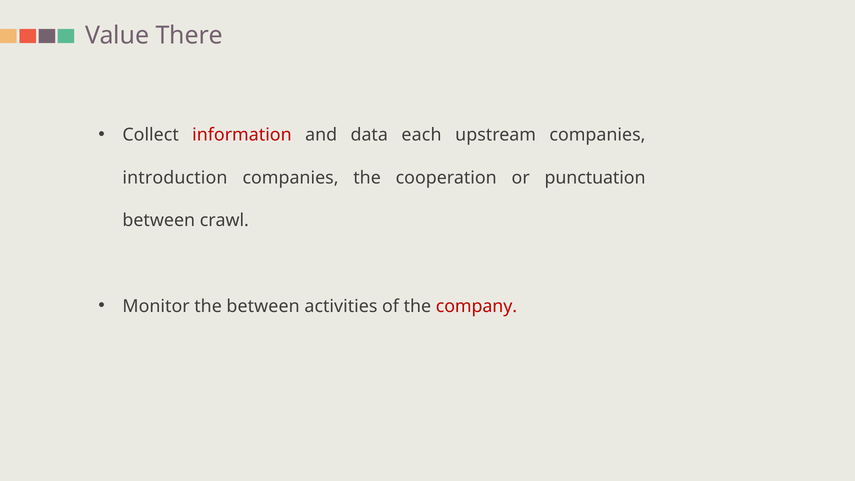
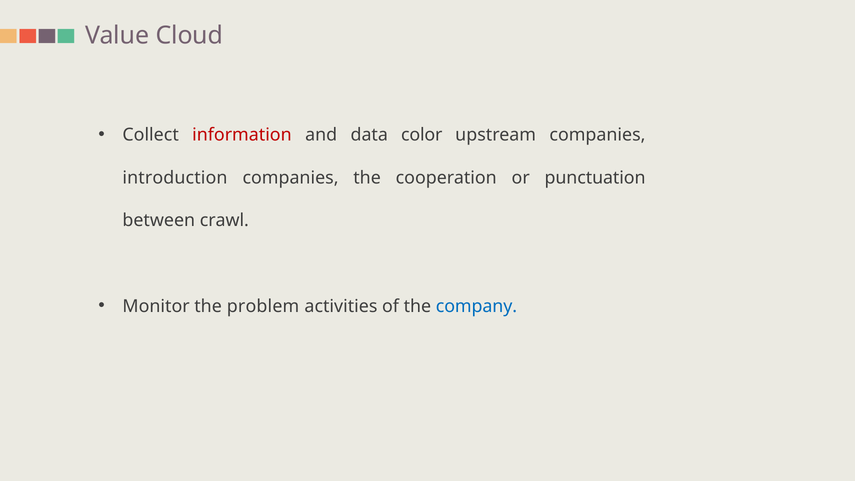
There: There -> Cloud
each: each -> color
the between: between -> problem
company colour: red -> blue
